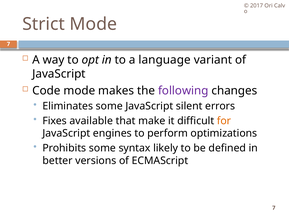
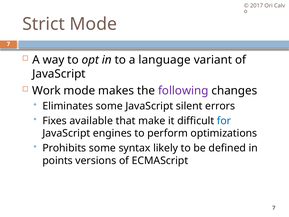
Code: Code -> Work
for colour: orange -> blue
better: better -> points
